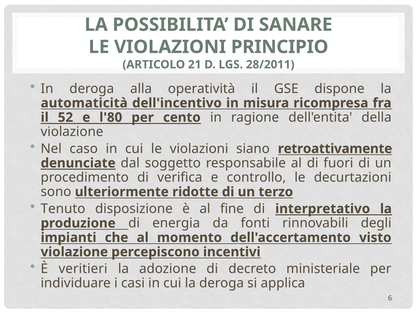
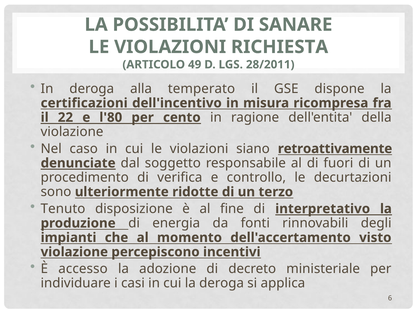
PRINCIPIO: PRINCIPIO -> RICHIESTA
21: 21 -> 49
operatività: operatività -> temperato
automaticità: automaticità -> certificazioni
52: 52 -> 22
veritieri: veritieri -> accesso
